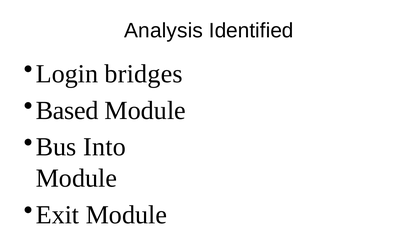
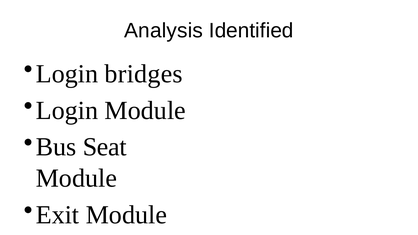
Based at (67, 110): Based -> Login
Into: Into -> Seat
